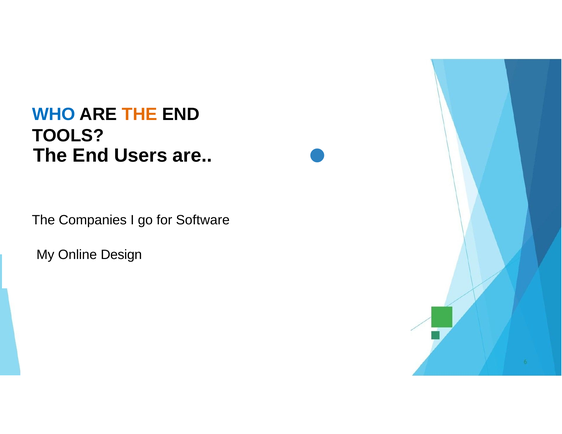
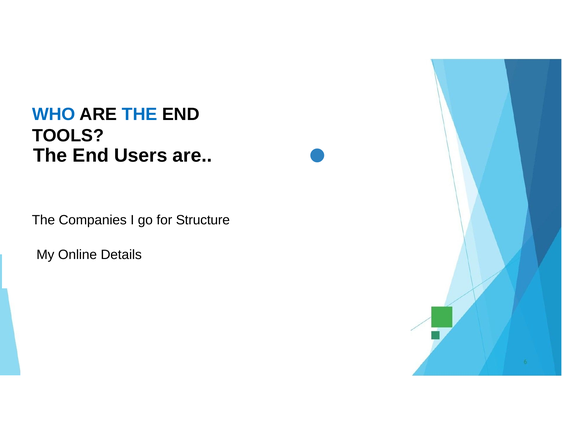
THE at (140, 114) colour: orange -> blue
Software: Software -> Structure
Design: Design -> Details
